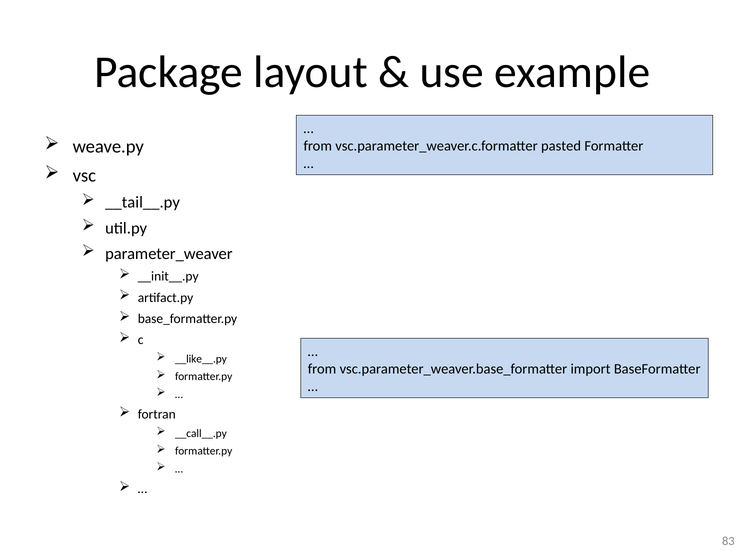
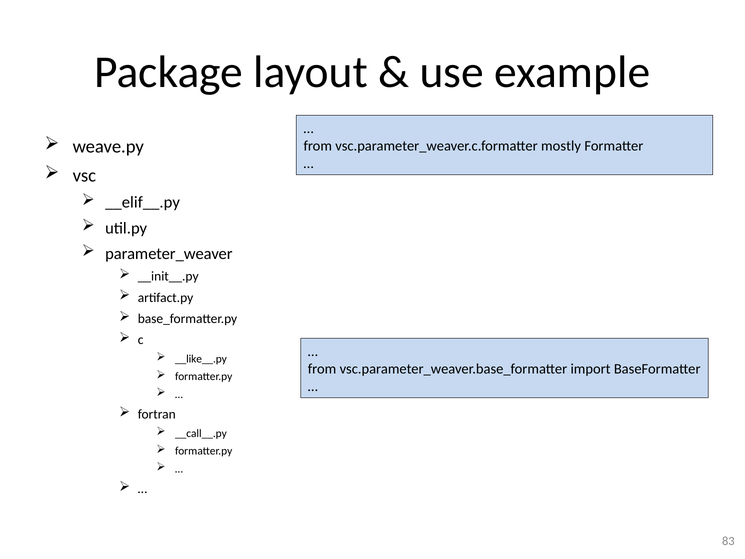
pasted: pasted -> mostly
__tail__.py: __tail__.py -> __elif__.py
